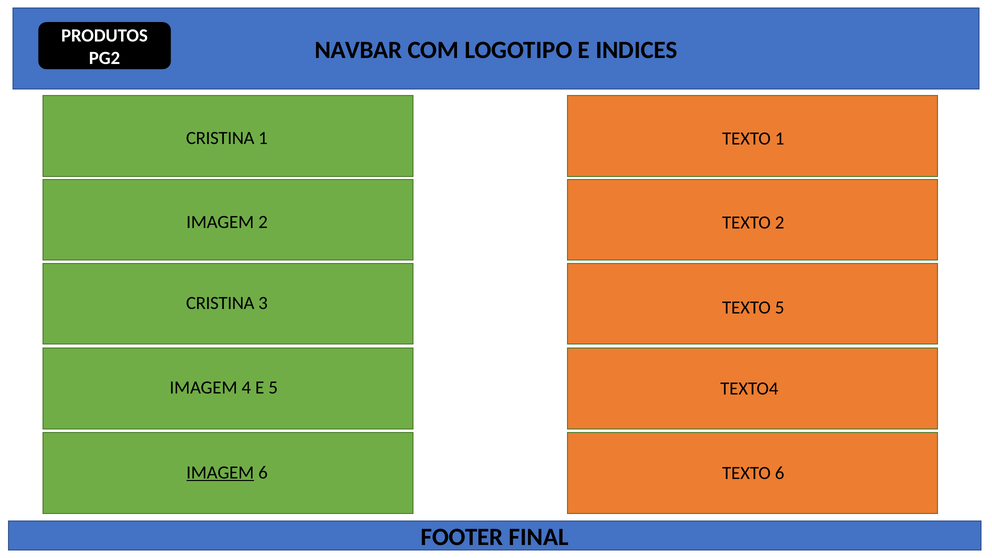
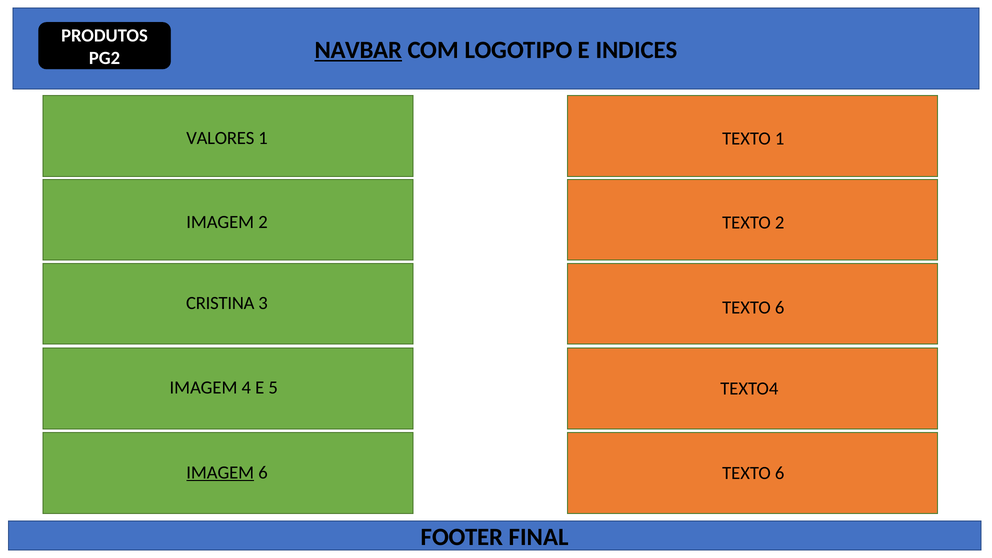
NAVBAR underline: none -> present
CRISTINA at (220, 138): CRISTINA -> VALORES
5 at (780, 308): 5 -> 6
